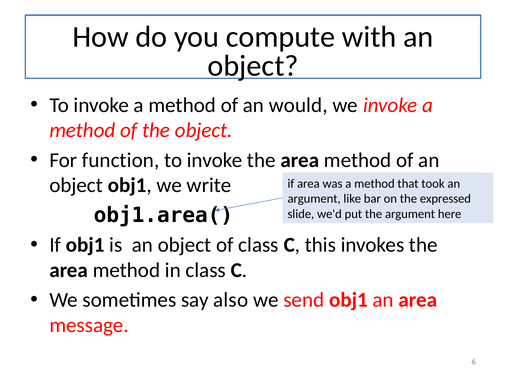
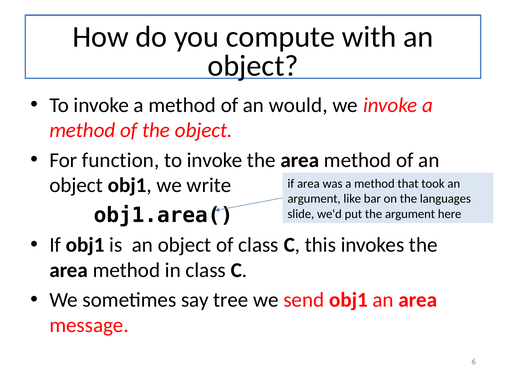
expressed: expressed -> languages
also: also -> tree
